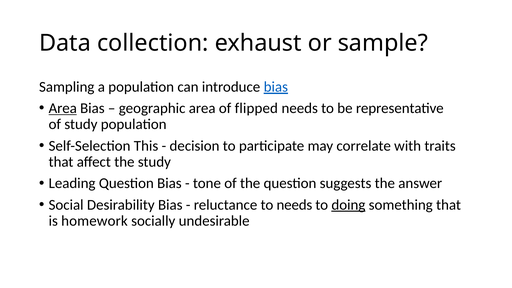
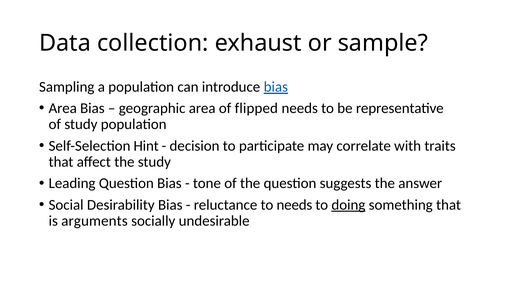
Area at (63, 108) underline: present -> none
This: This -> Hint
homework: homework -> arguments
